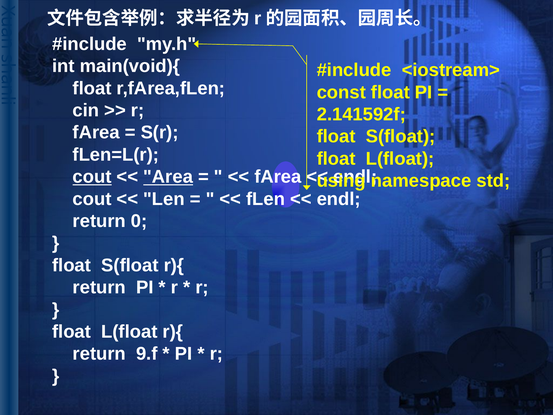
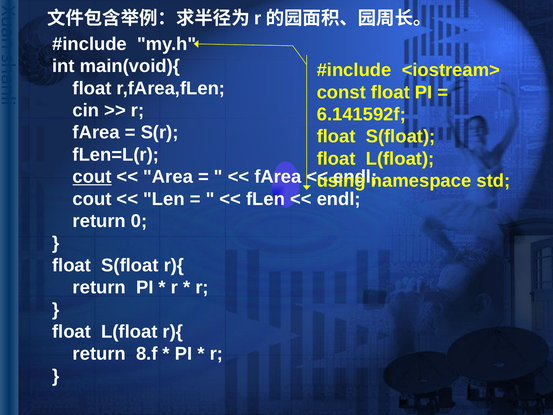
2.141592f: 2.141592f -> 6.141592f
Area underline: present -> none
9.f: 9.f -> 8.f
